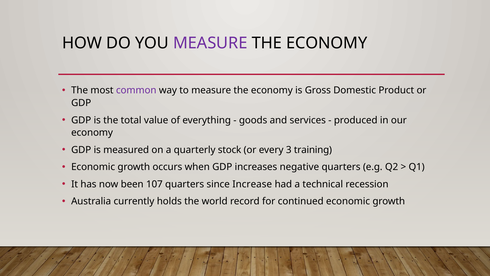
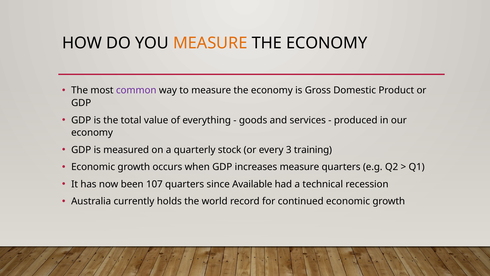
MEASURE at (210, 43) colour: purple -> orange
increases negative: negative -> measure
Increase: Increase -> Available
